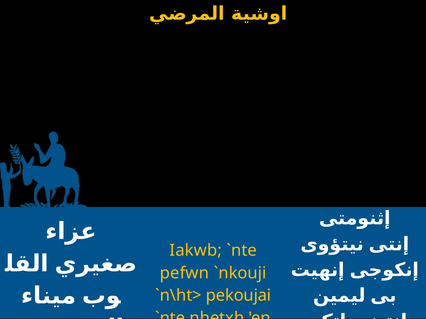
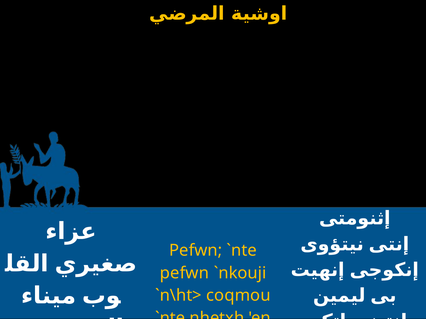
Iakwb at (196, 251): Iakwb -> Pefwn
pekoujai: pekoujai -> coqmou
